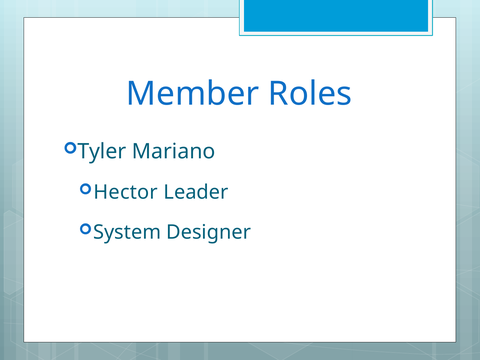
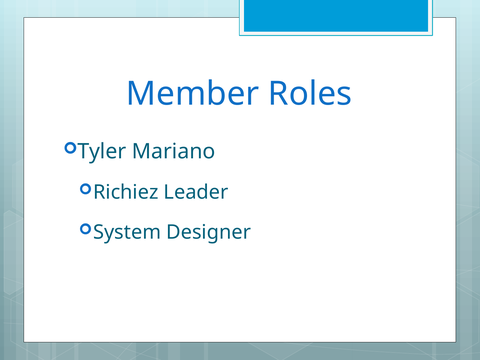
Hector: Hector -> Richiez
